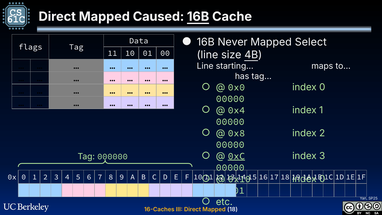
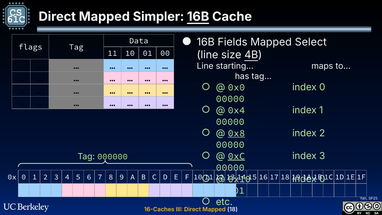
Caused: Caused -> Simpler
Never: Never -> Fields
0x8 underline: none -> present
